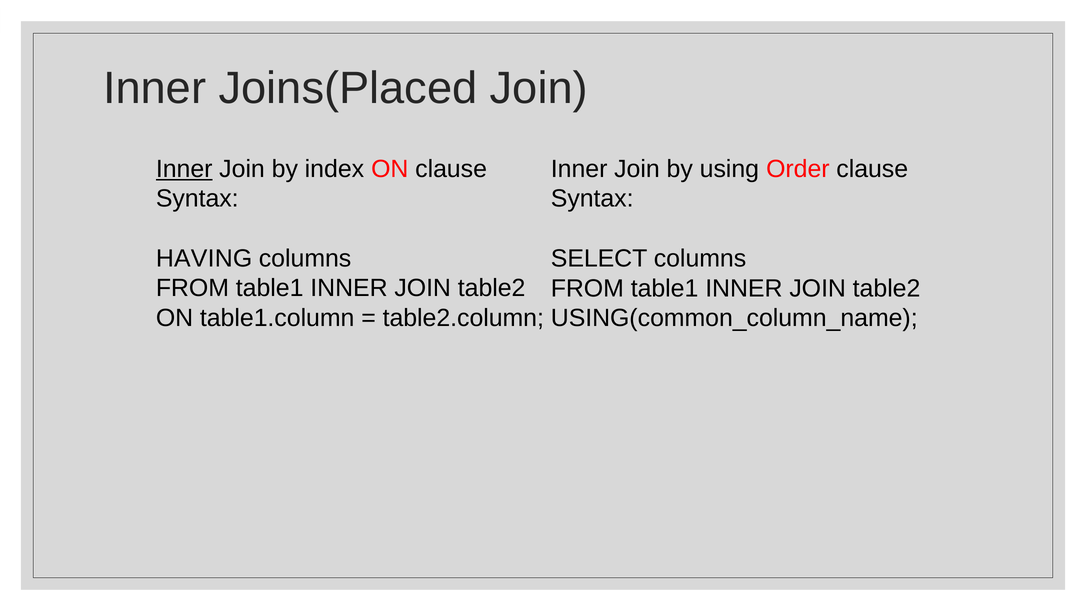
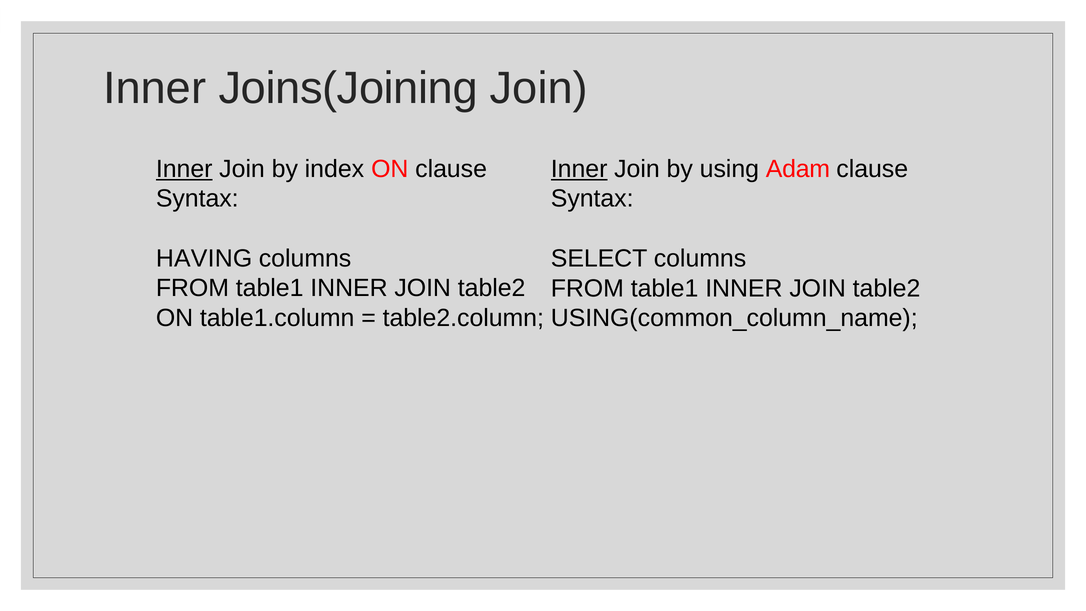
Joins(Placed: Joins(Placed -> Joins(Joining
Inner at (579, 169) underline: none -> present
Order: Order -> Adam
